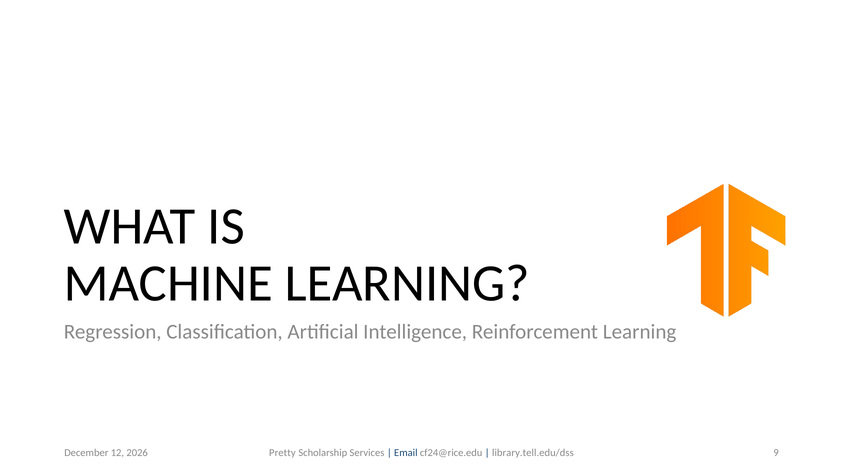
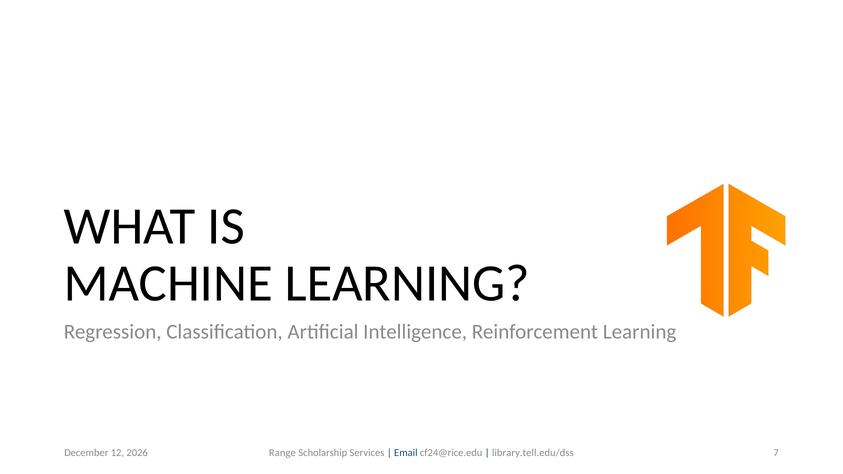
9: 9 -> 7
Pretty: Pretty -> Range
